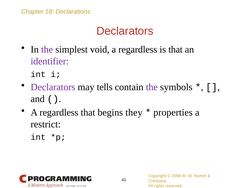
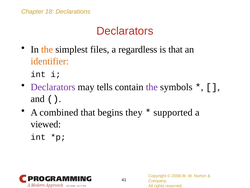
the at (47, 49) colour: purple -> orange
void: void -> files
identifier colour: purple -> orange
regardless at (59, 112): regardless -> combined
properties: properties -> supported
restrict: restrict -> viewed
